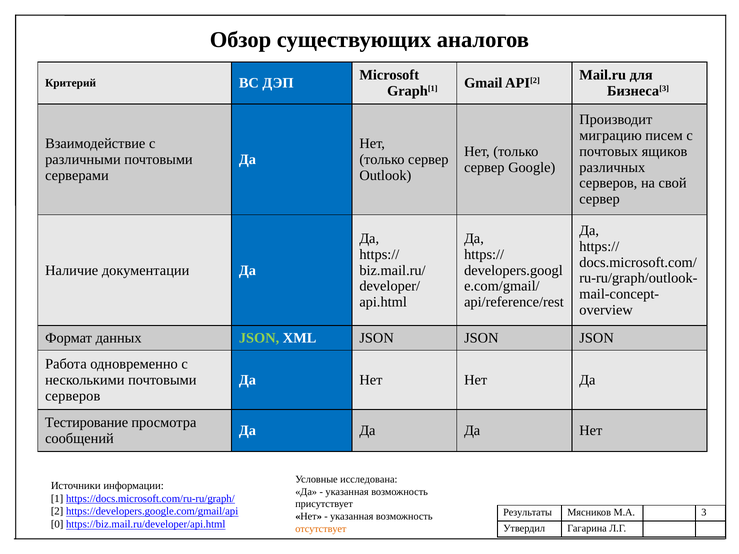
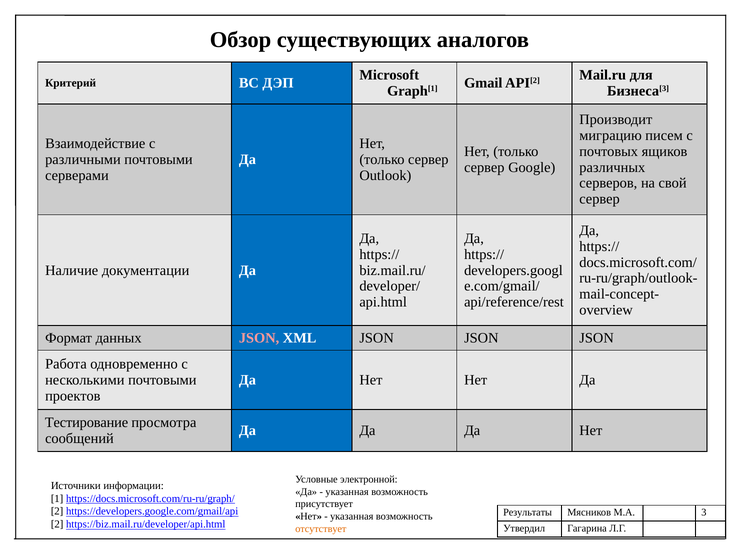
JSON at (259, 338) colour: light green -> pink
серверов at (73, 396): серверов -> проектов
исследована: исследована -> электронной
0 at (57, 525): 0 -> 2
